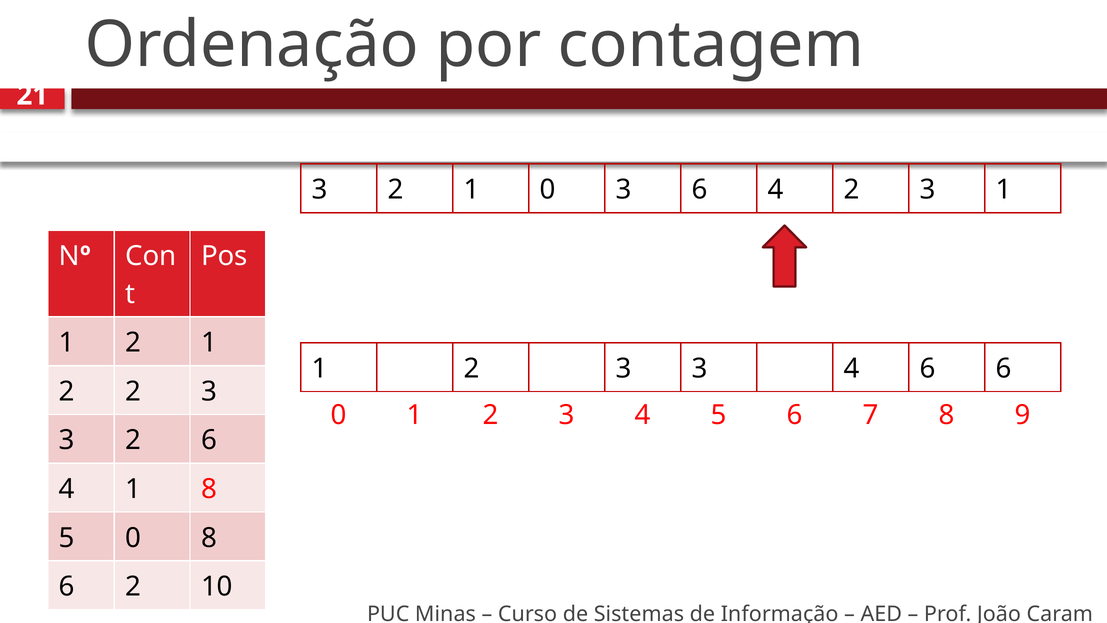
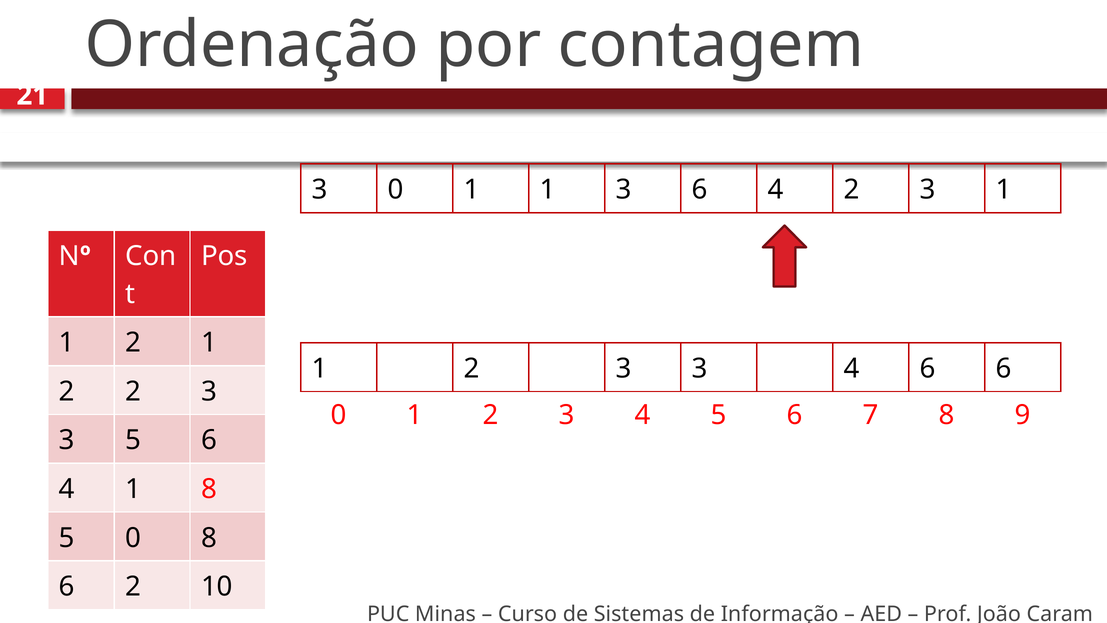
2 at (396, 190): 2 -> 0
1 0: 0 -> 1
2 at (133, 440): 2 -> 5
